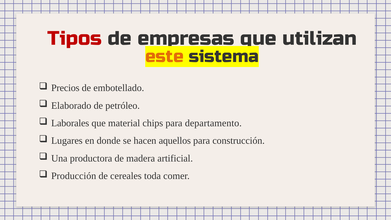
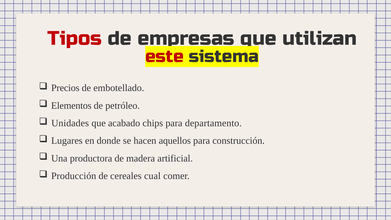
este colour: orange -> red
Elaborado: Elaborado -> Elementos
Laborales: Laborales -> Unidades
material: material -> acabado
toda: toda -> cual
